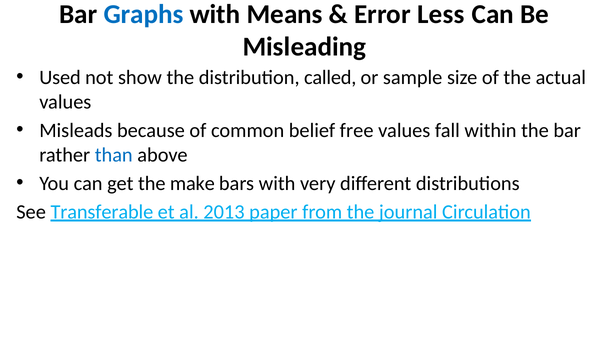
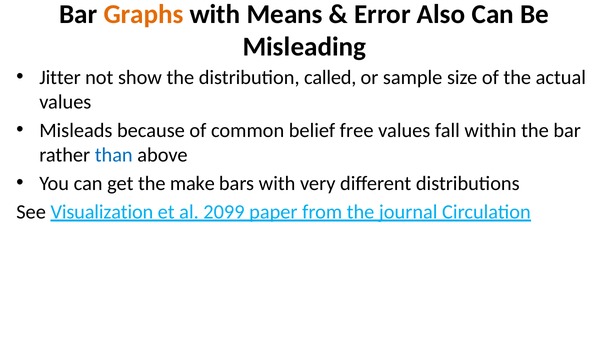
Graphs colour: blue -> orange
Less: Less -> Also
Used: Used -> Jitter
Transferable: Transferable -> Visualization
2013: 2013 -> 2099
